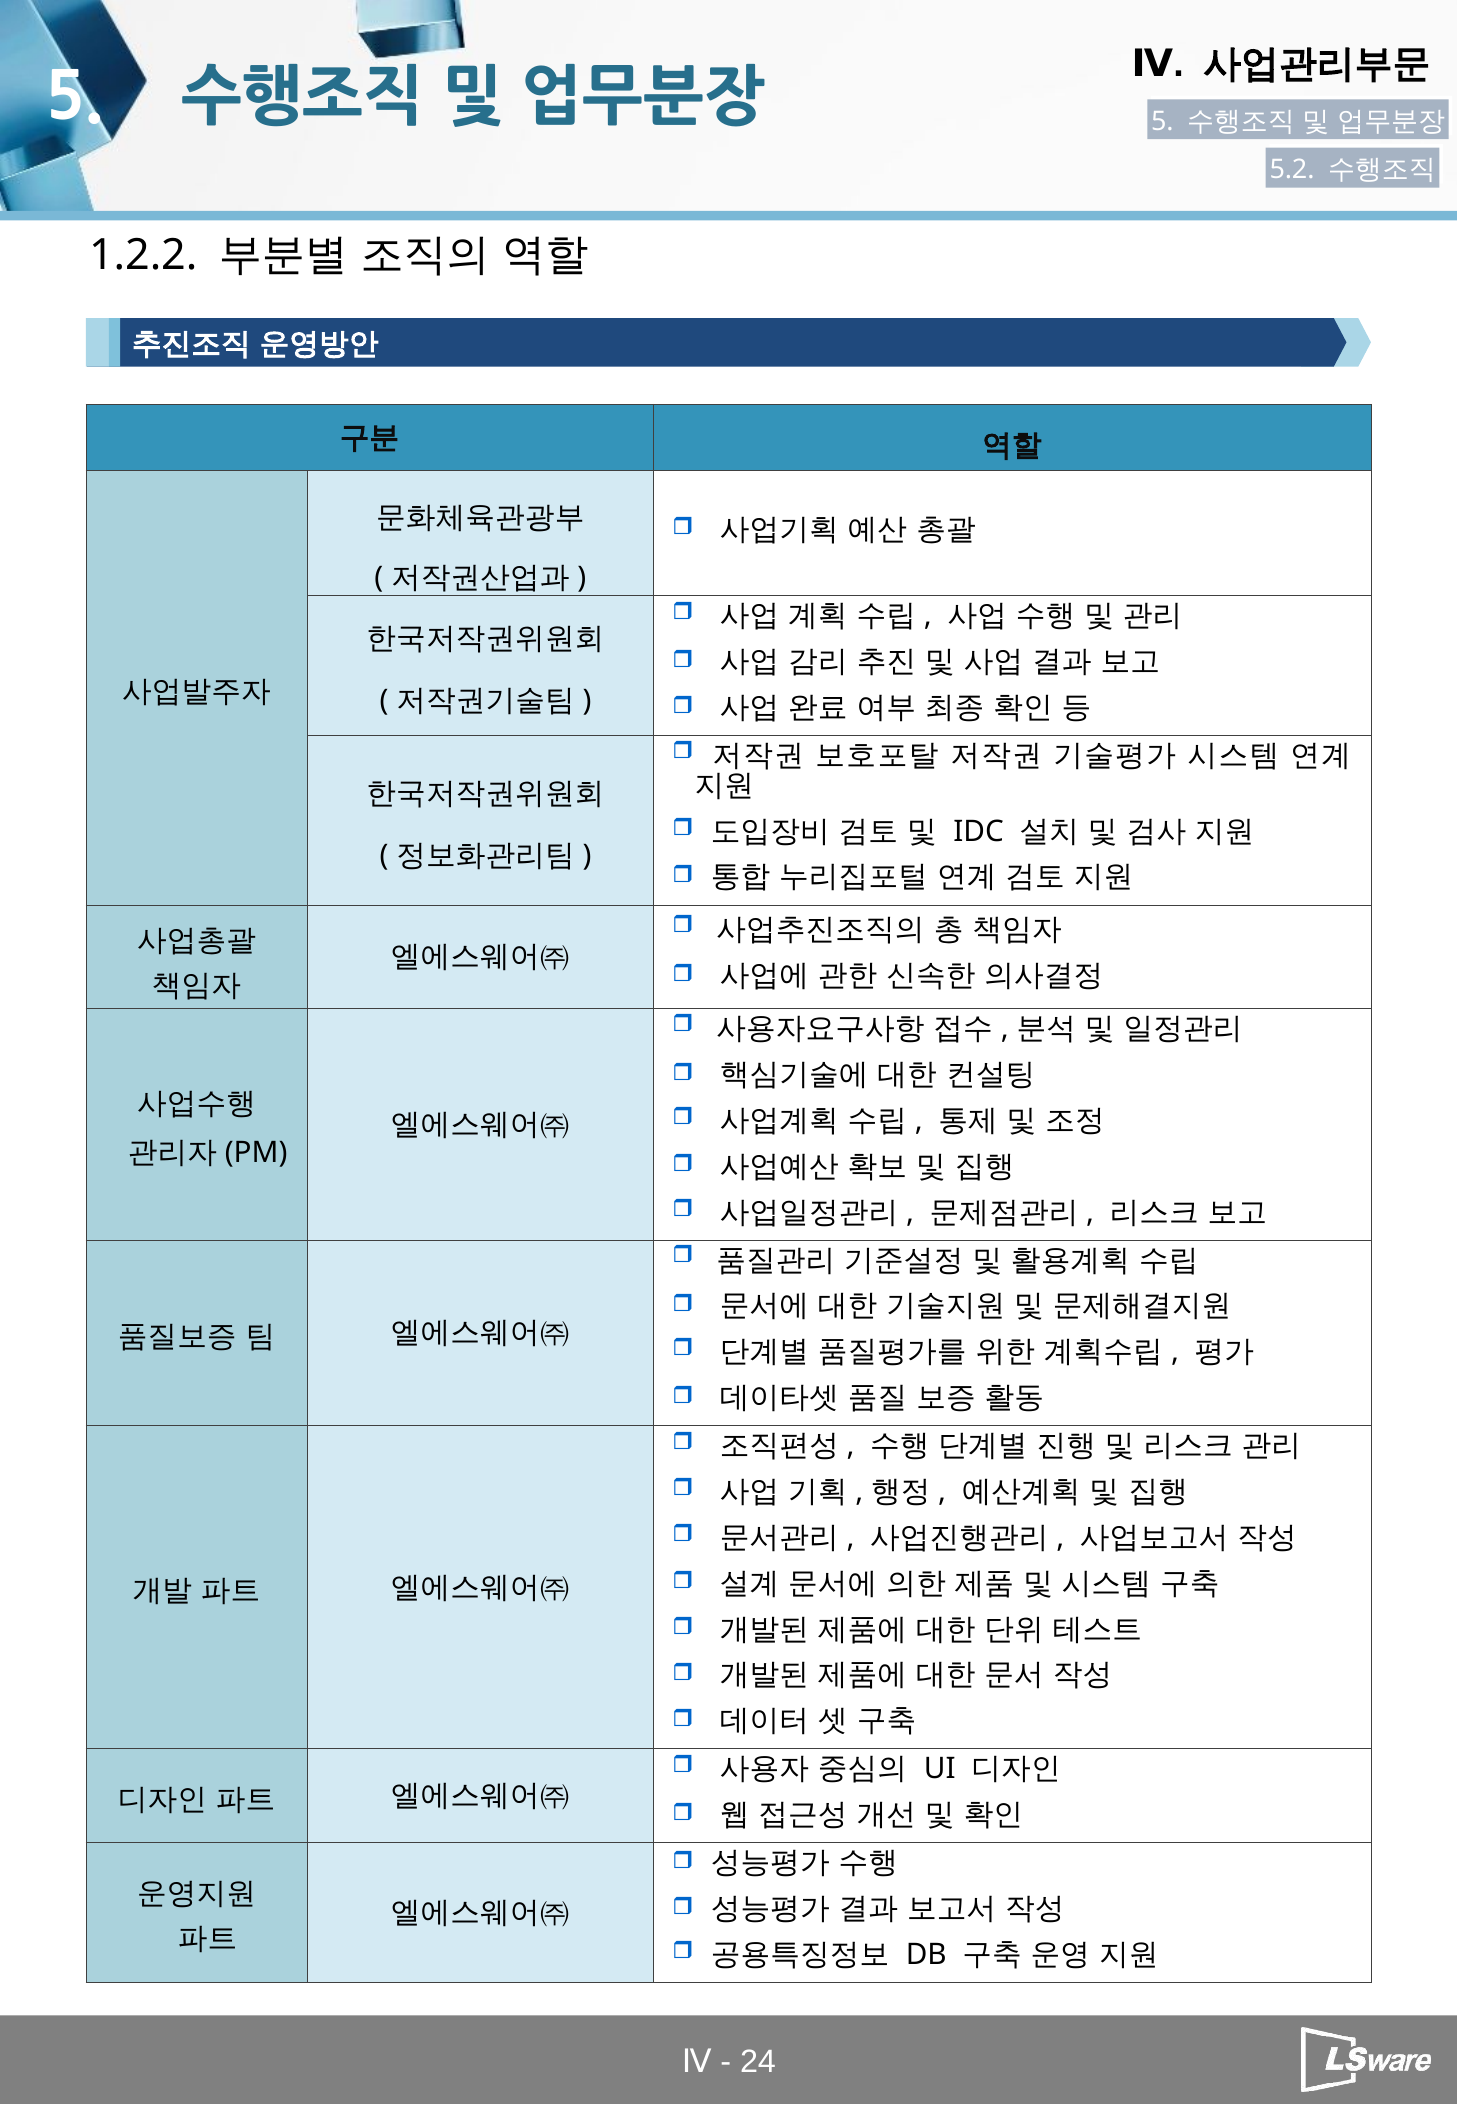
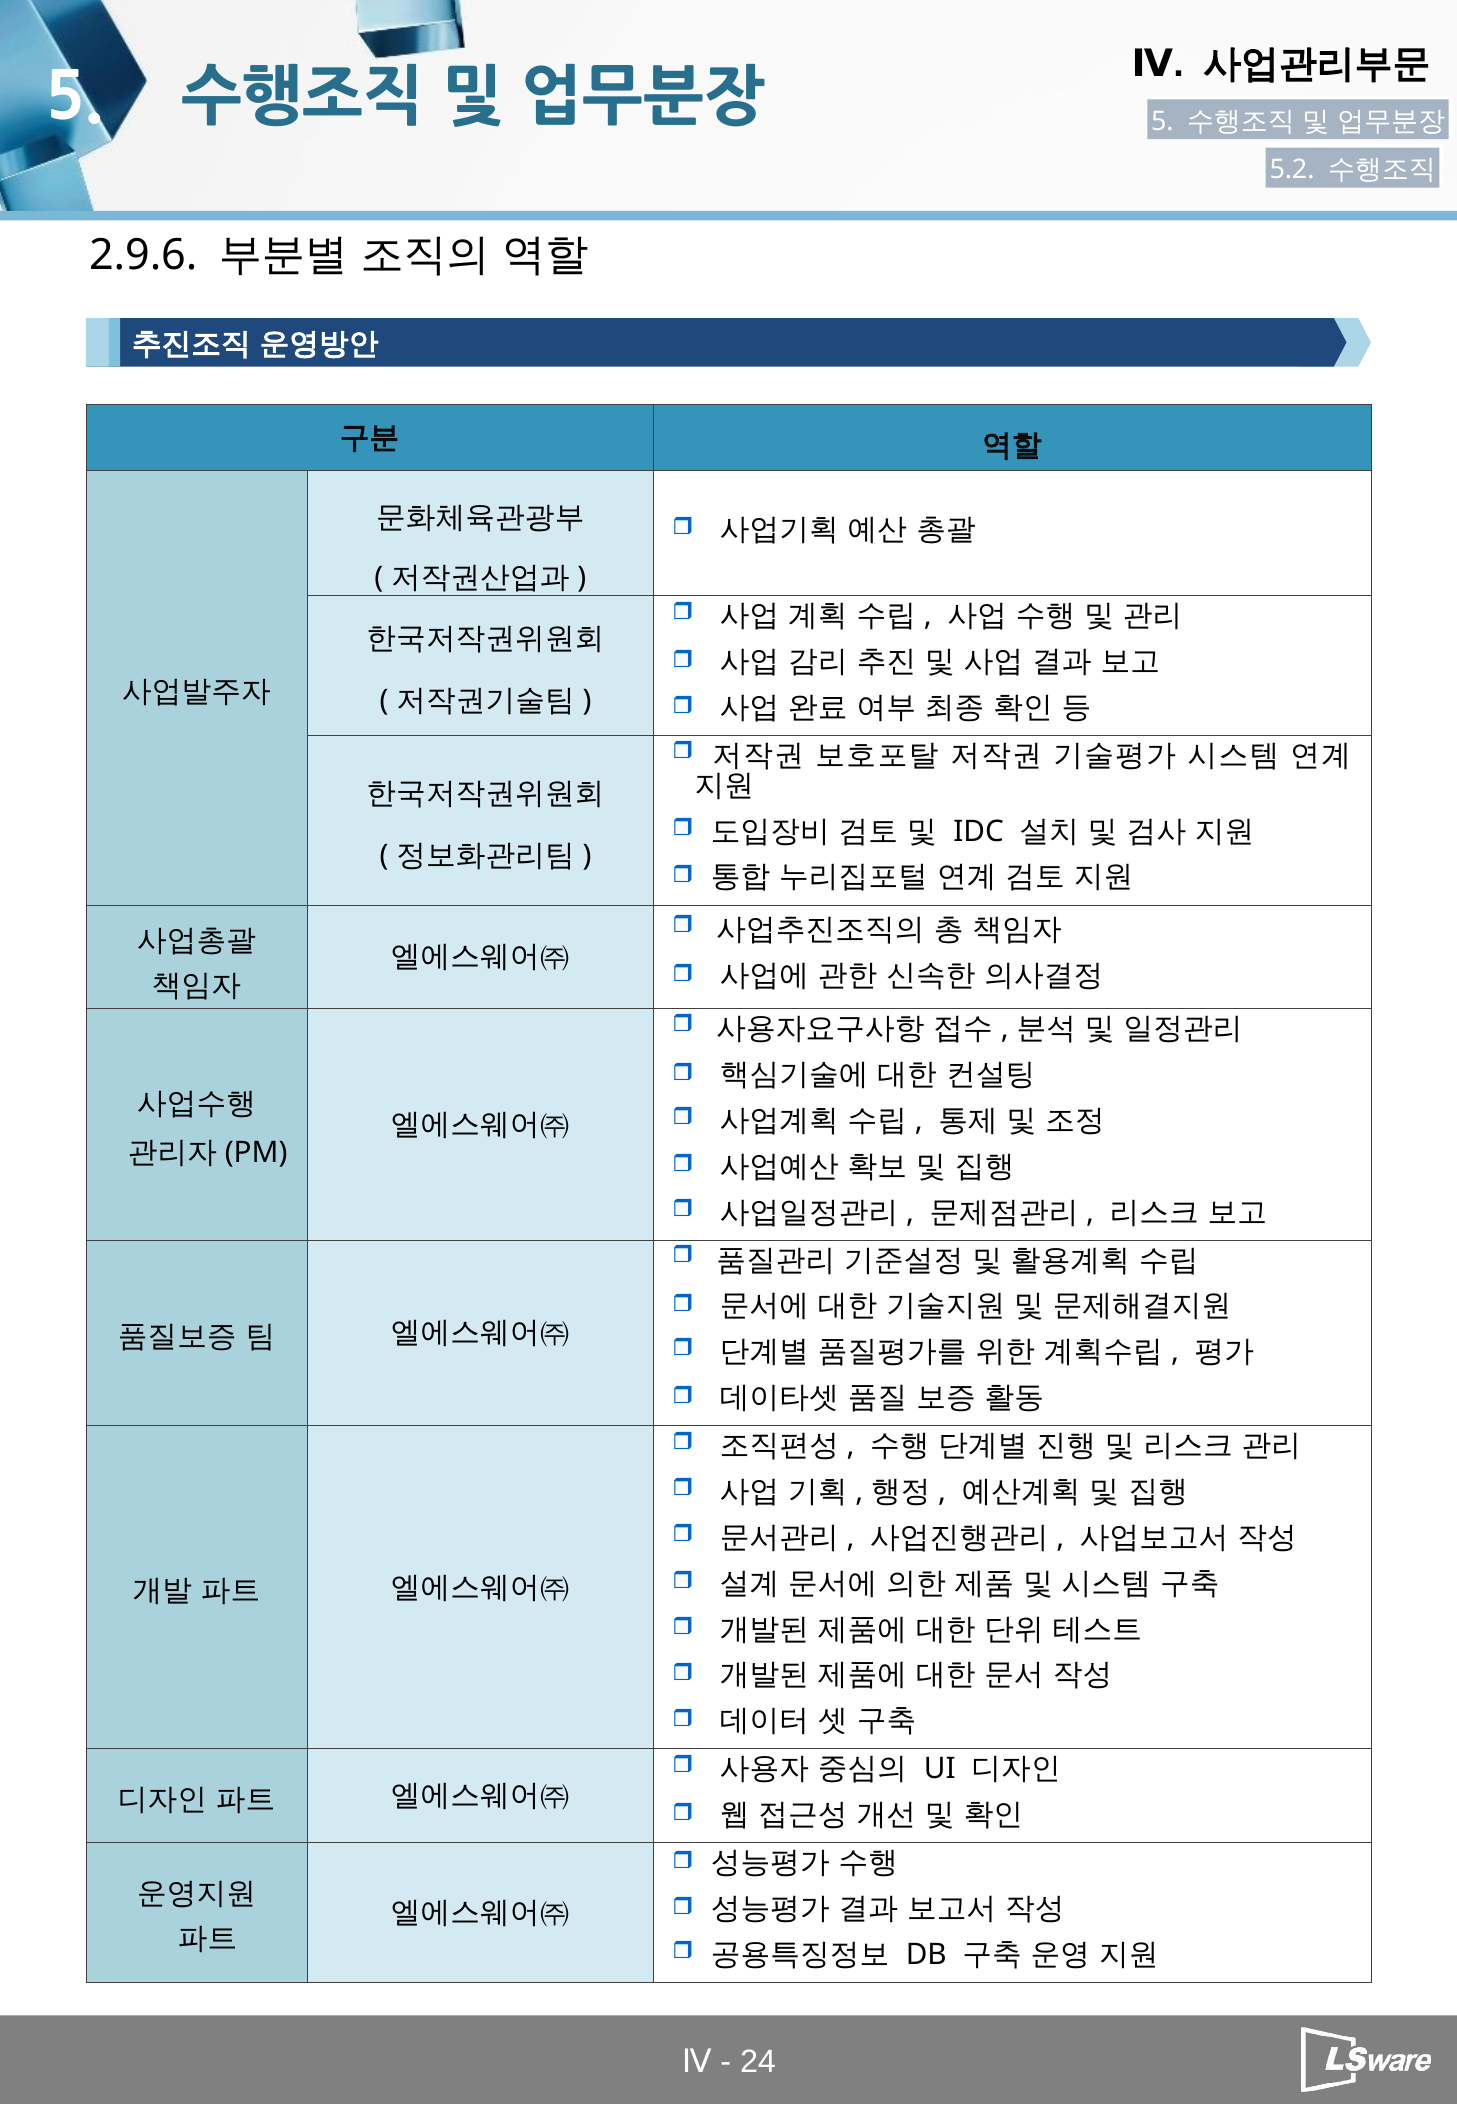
1.2.2: 1.2.2 -> 2.9.6
